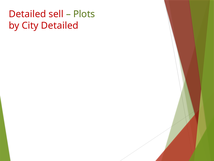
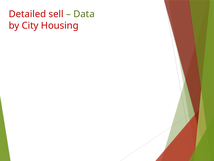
Plots: Plots -> Data
City Detailed: Detailed -> Housing
